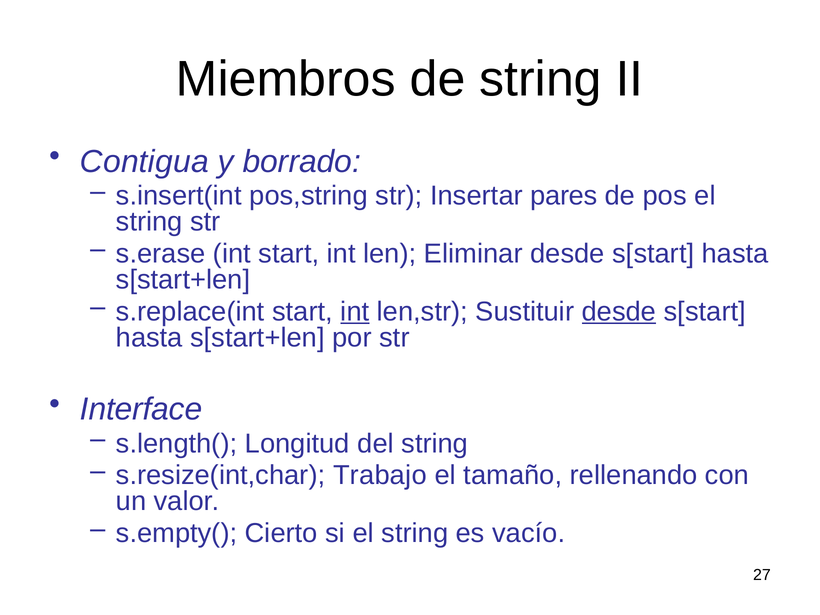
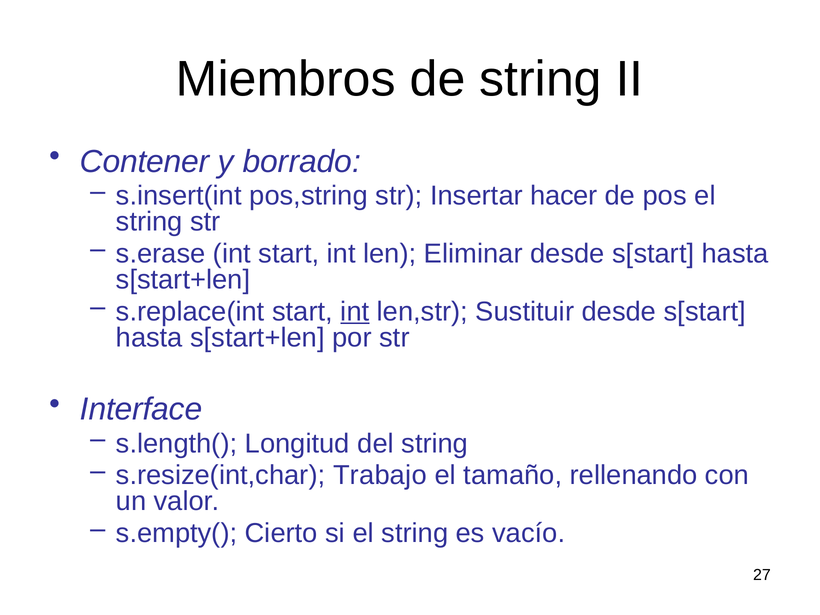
Contigua: Contigua -> Contener
pares: pares -> hacer
desde at (619, 312) underline: present -> none
